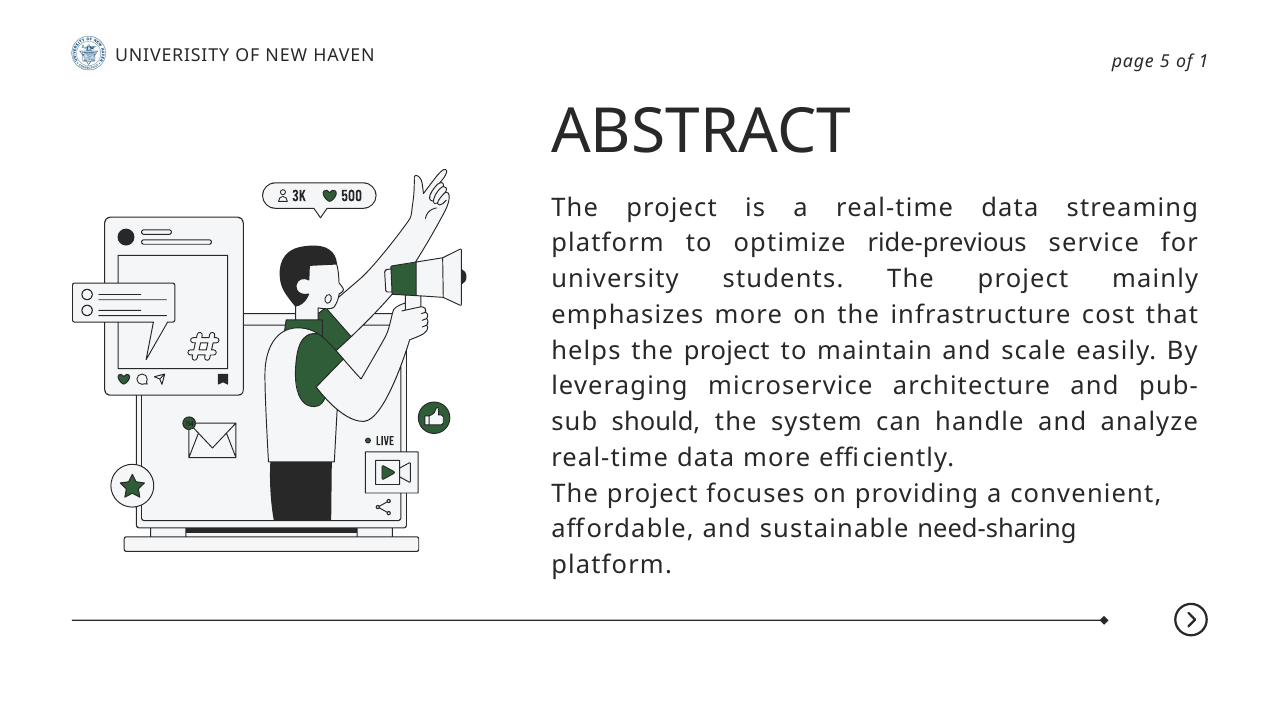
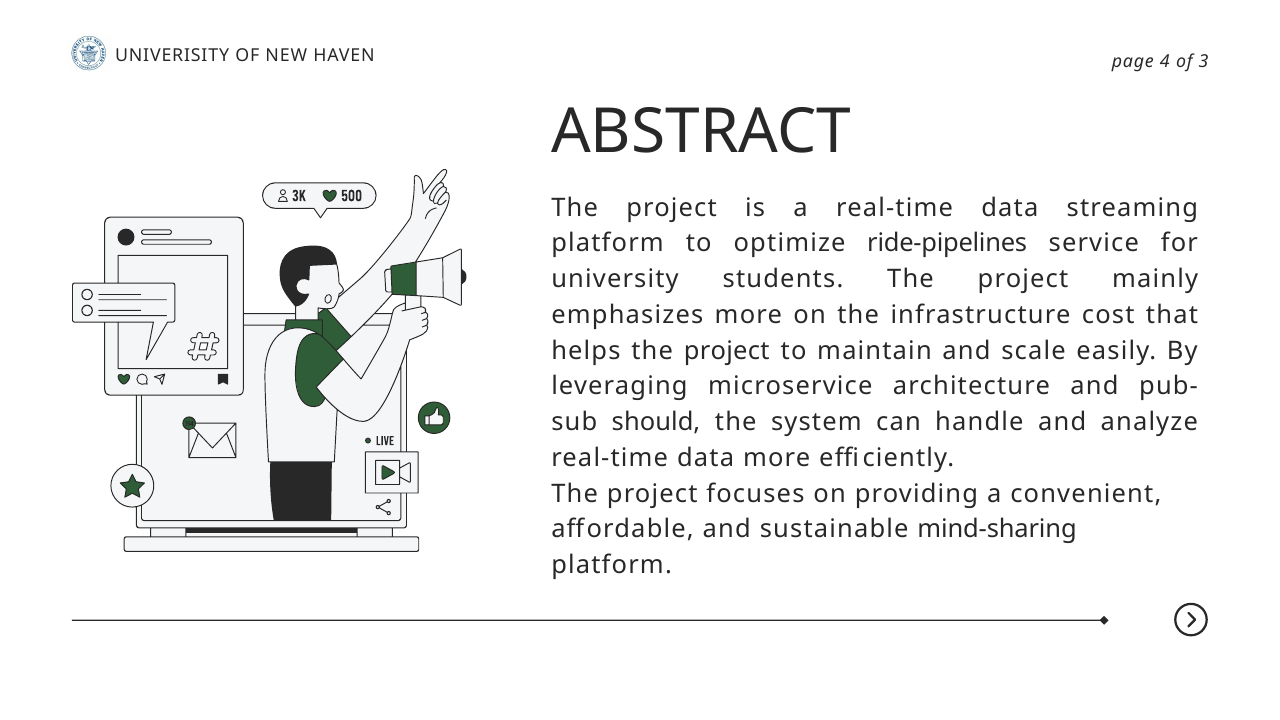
5: 5 -> 4
1: 1 -> 3
ride-previous: ride-previous -> ride-pipelines
need-sharing: need-sharing -> mind-sharing
